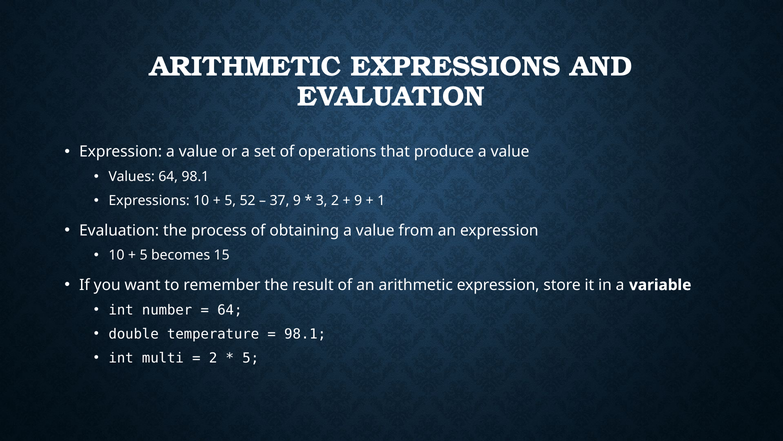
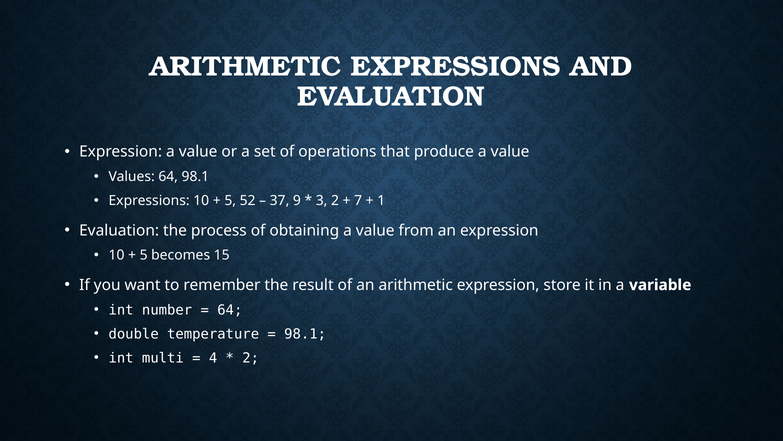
9 at (358, 201): 9 -> 7
2 at (213, 358): 2 -> 4
5 at (251, 358): 5 -> 2
